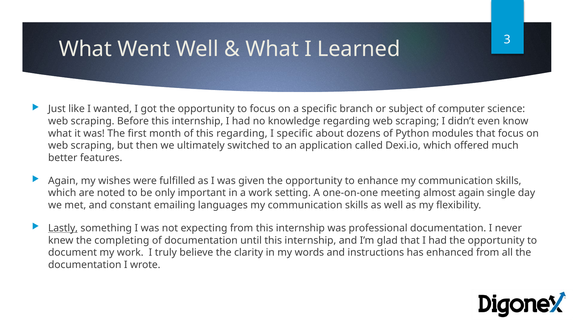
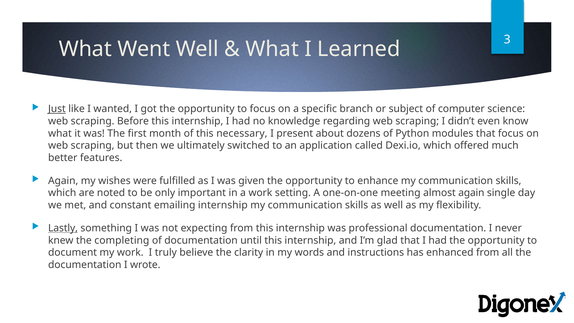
Just underline: none -> present
this regarding: regarding -> necessary
I specific: specific -> present
emailing languages: languages -> internship
